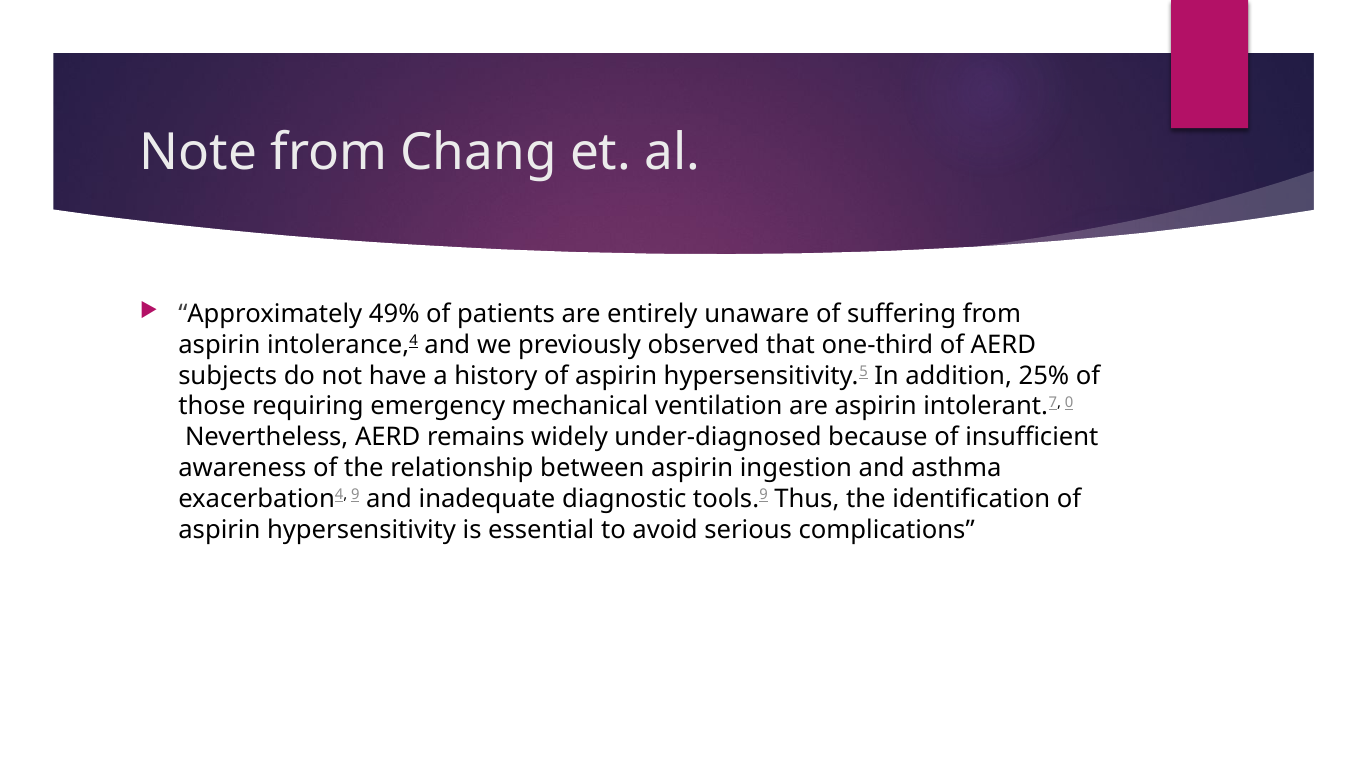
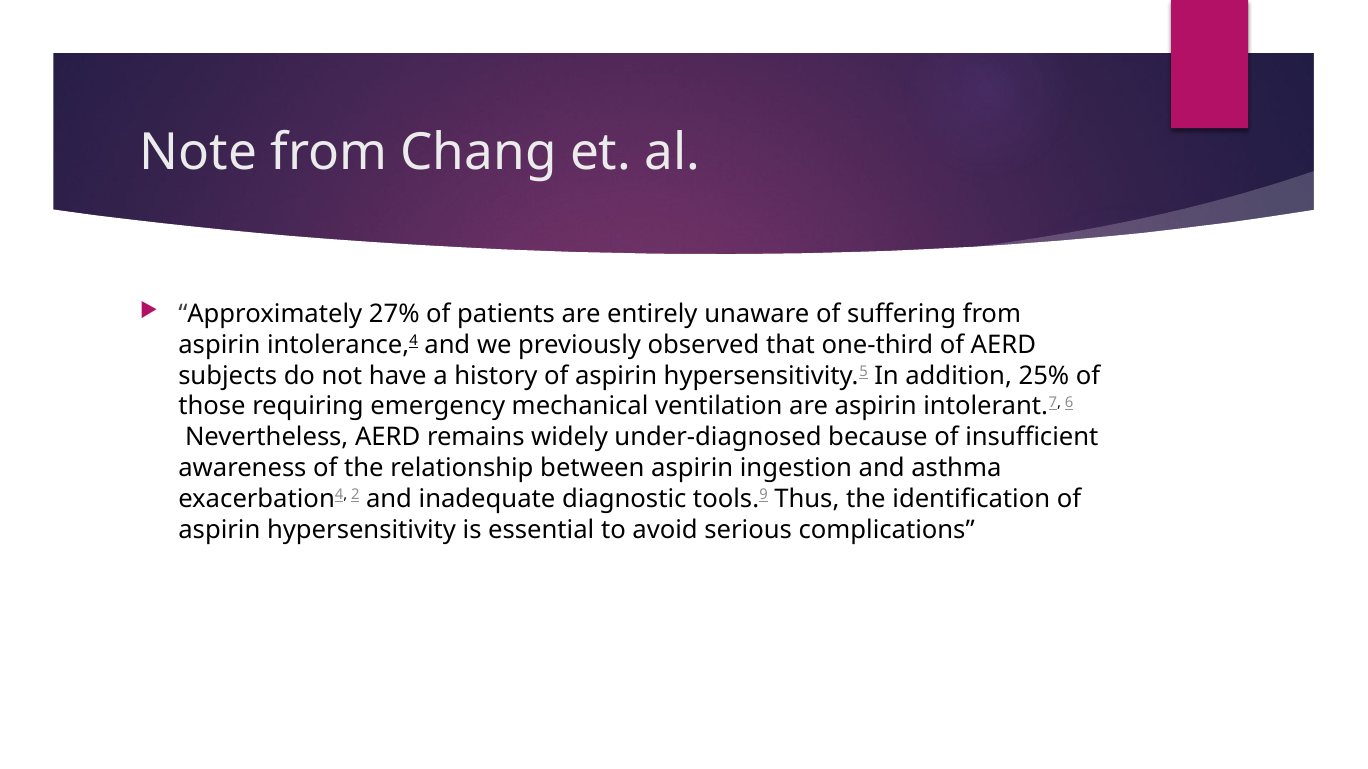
49%: 49% -> 27%
0: 0 -> 6
9: 9 -> 2
